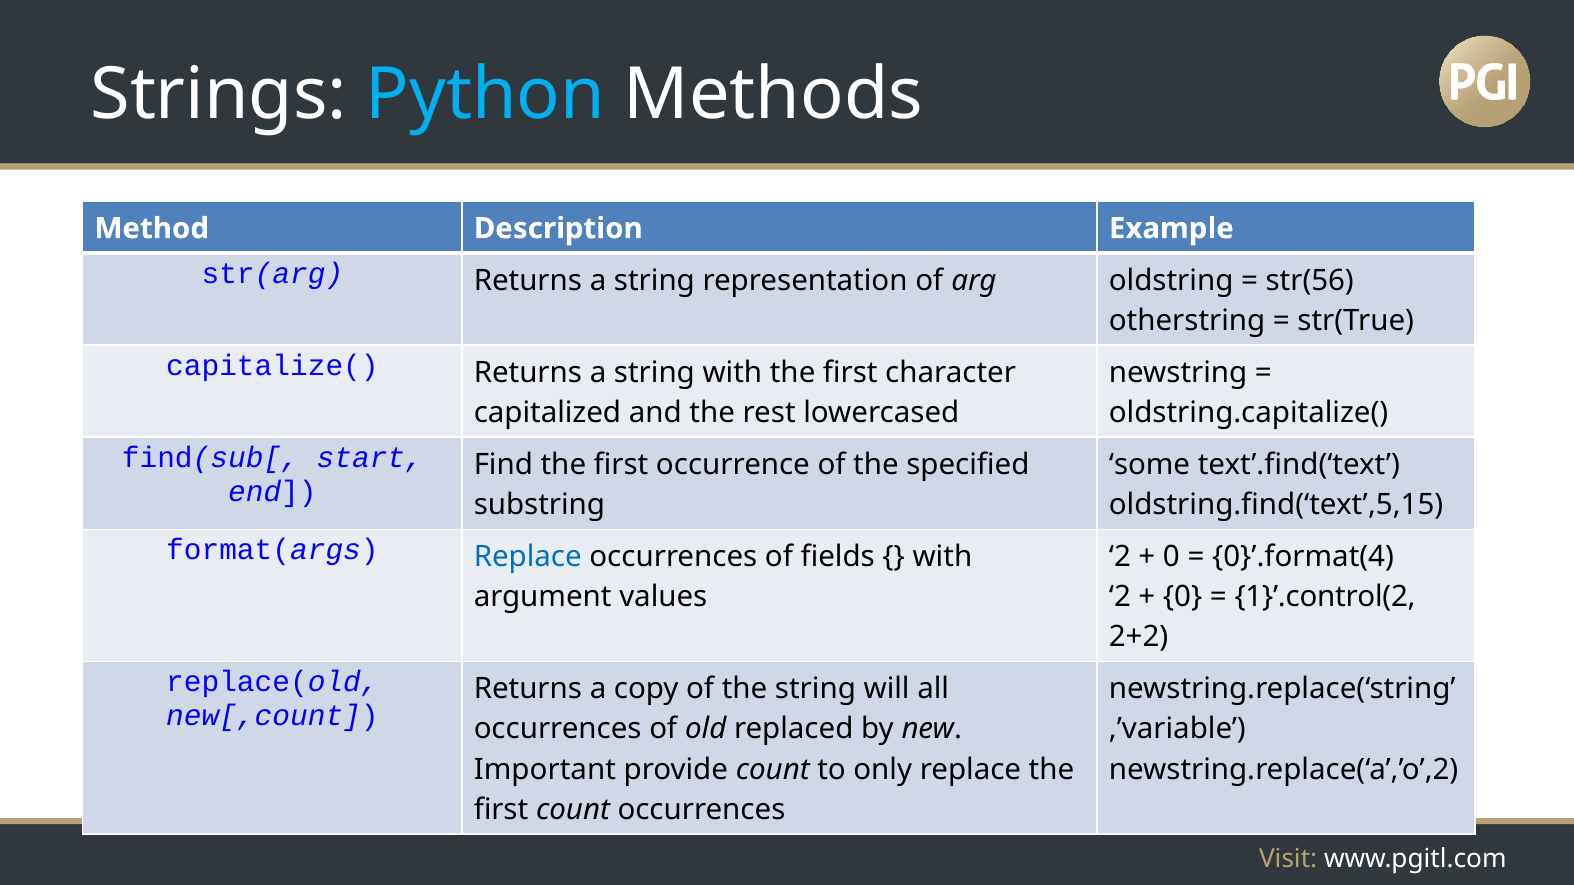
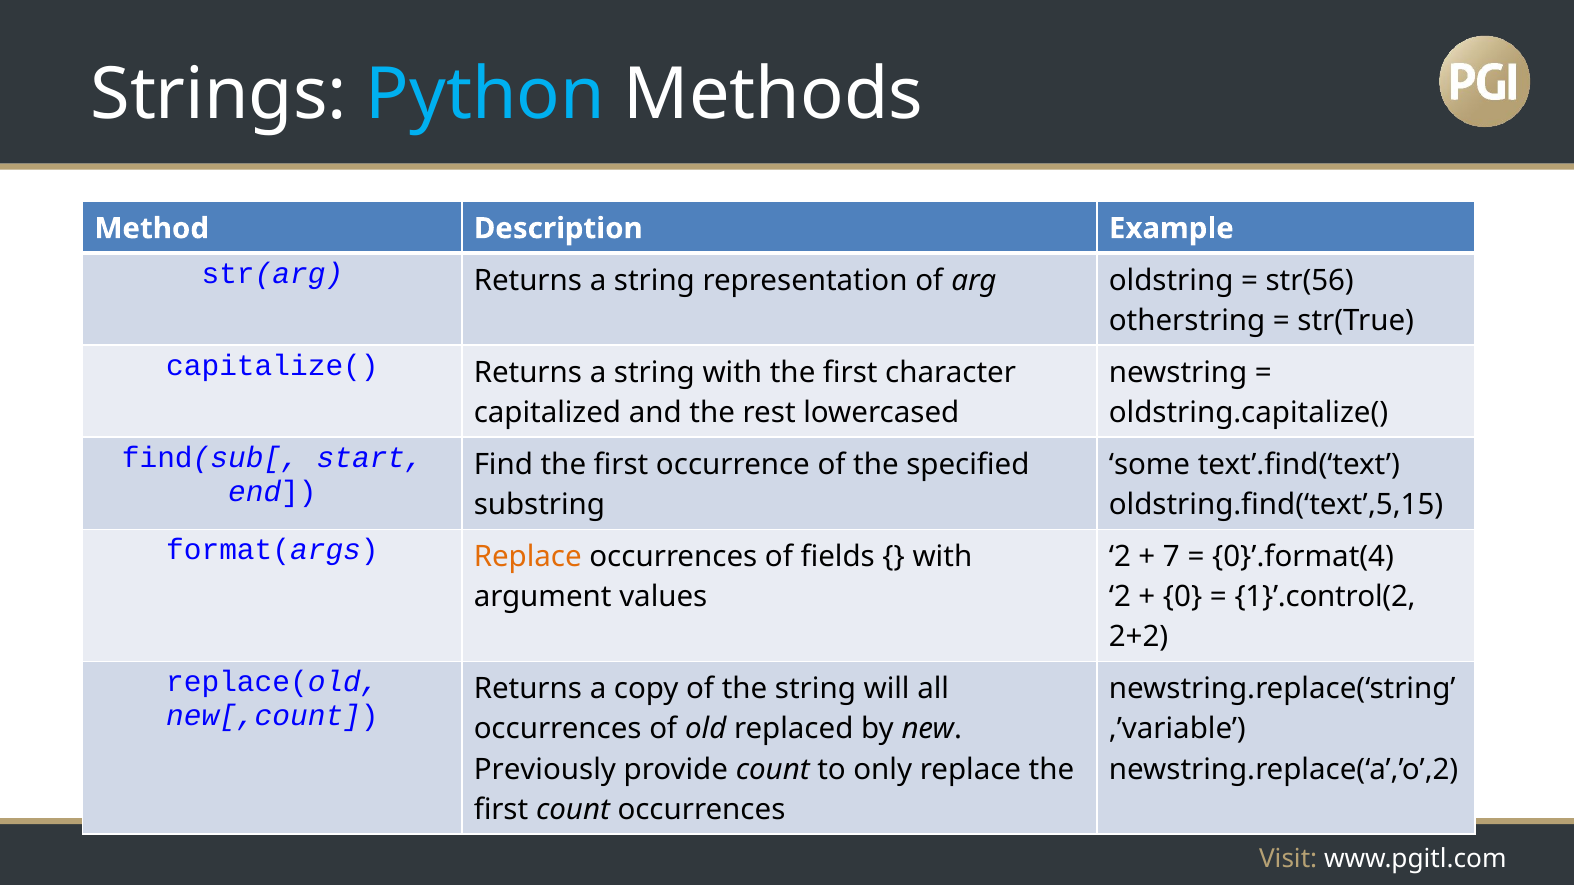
Replace at (528, 557) colour: blue -> orange
0 at (1171, 557): 0 -> 7
Important: Important -> Previously
